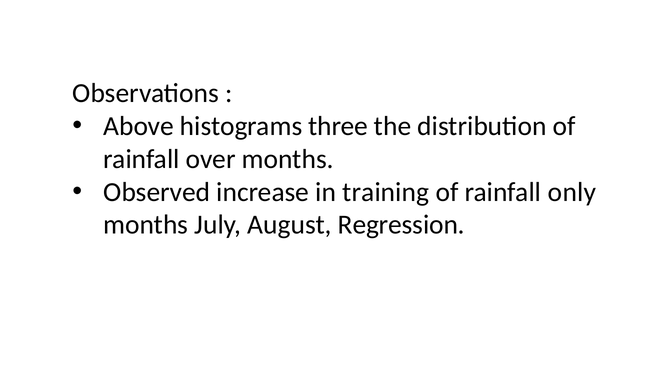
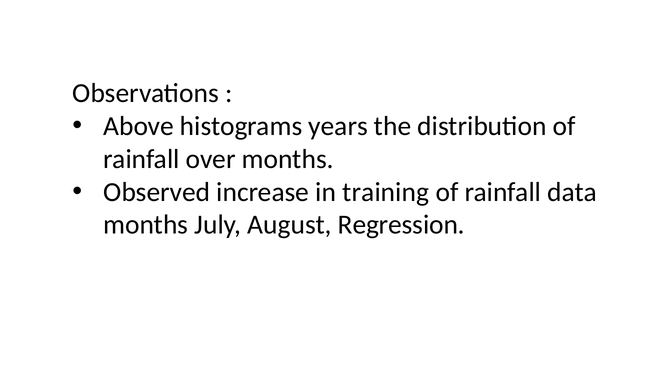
three: three -> years
only: only -> data
